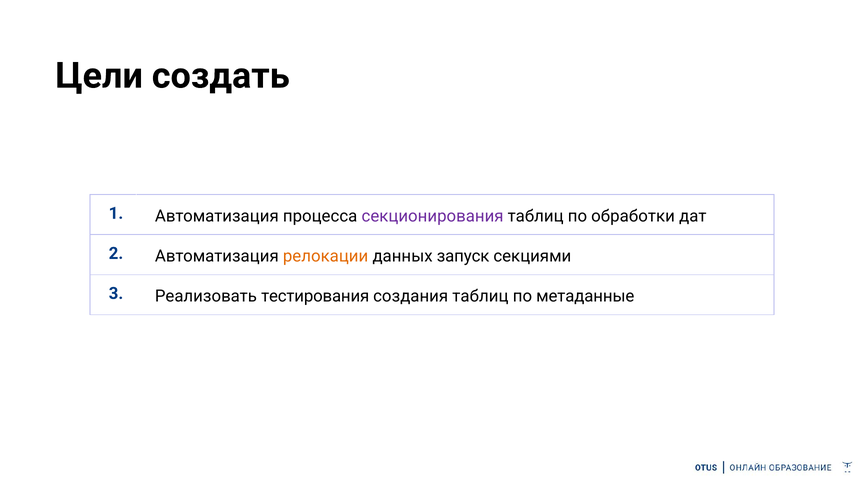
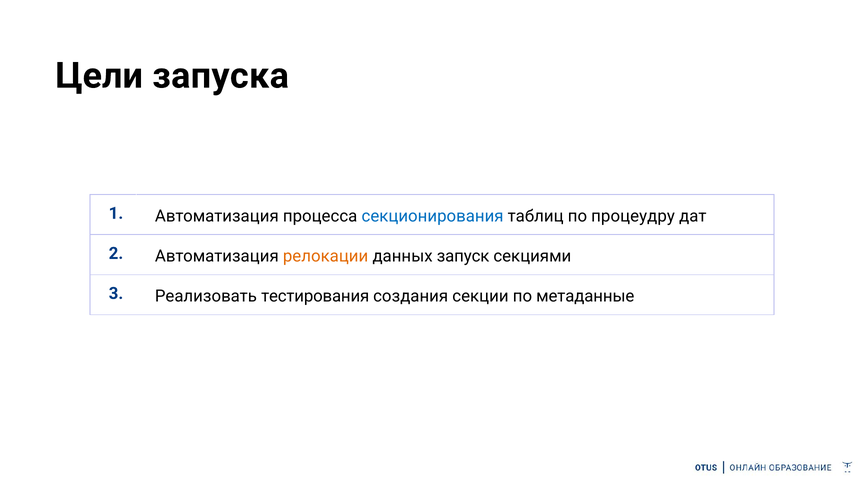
создать: создать -> запуска
секционирования colour: purple -> blue
обработки: обработки -> процеудру
создания таблиц: таблиц -> секции
